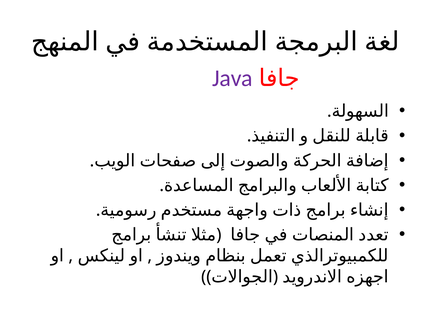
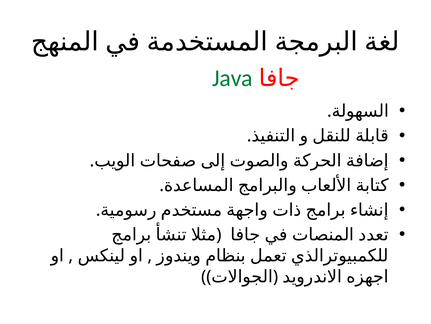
Java colour: purple -> green
